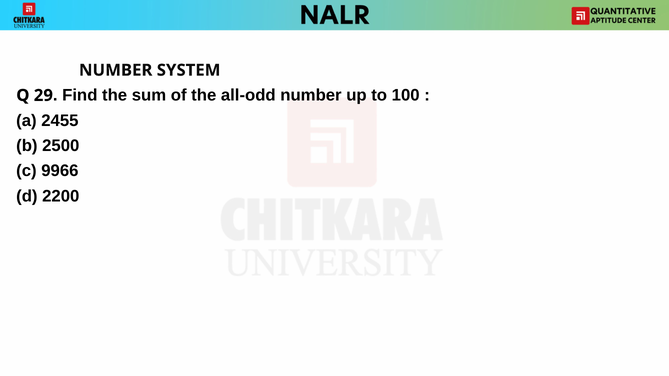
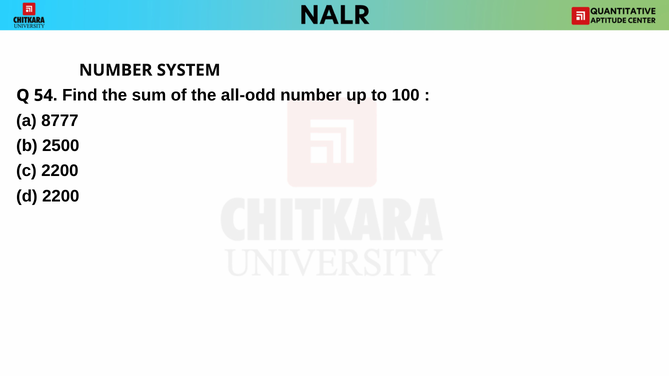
29: 29 -> 54
2455: 2455 -> 8777
c 9966: 9966 -> 2200
